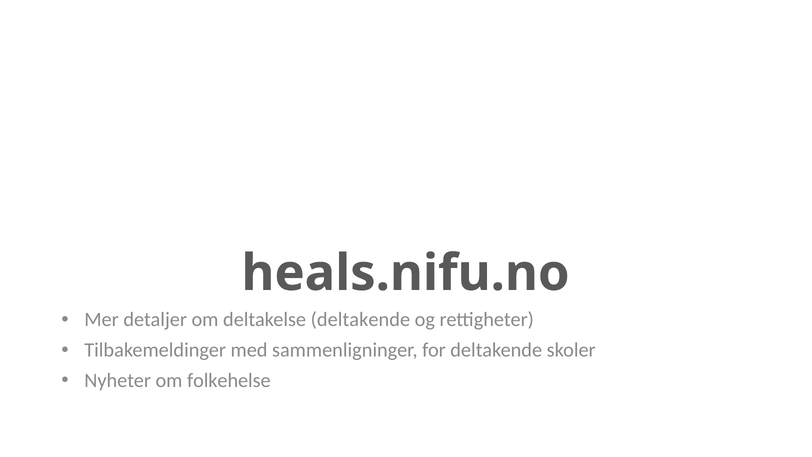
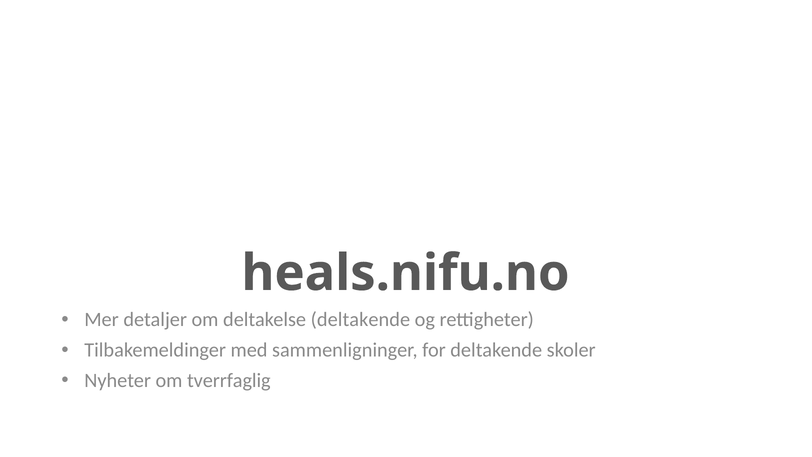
folkehelse: folkehelse -> tverrfaglig
